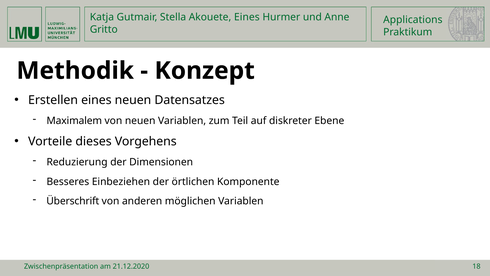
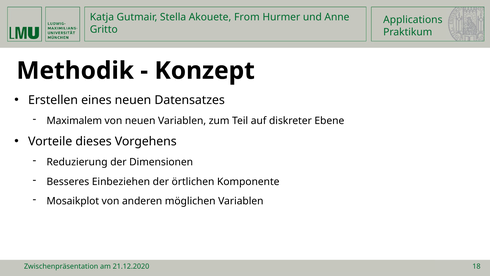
Akouete Eines: Eines -> From
Überschrift: Überschrift -> Mosaikplot
